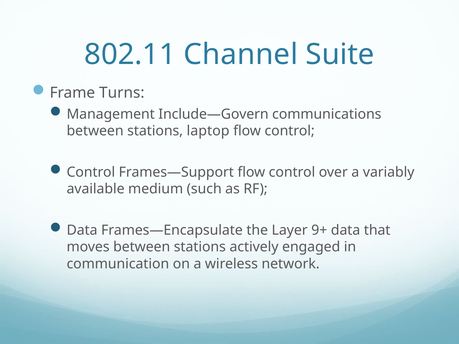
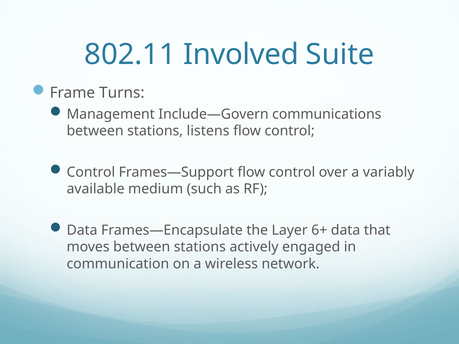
Channel: Channel -> Involved
laptop: laptop -> listens
9+: 9+ -> 6+
